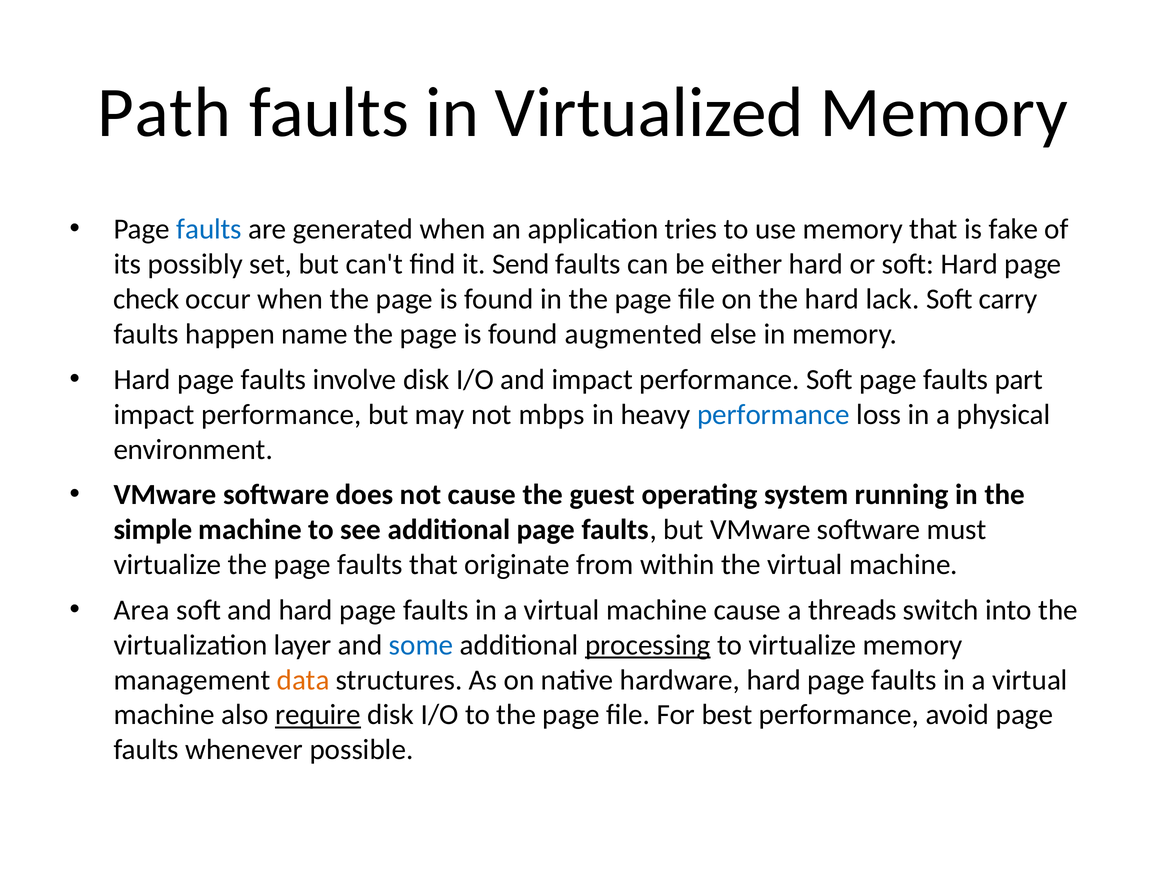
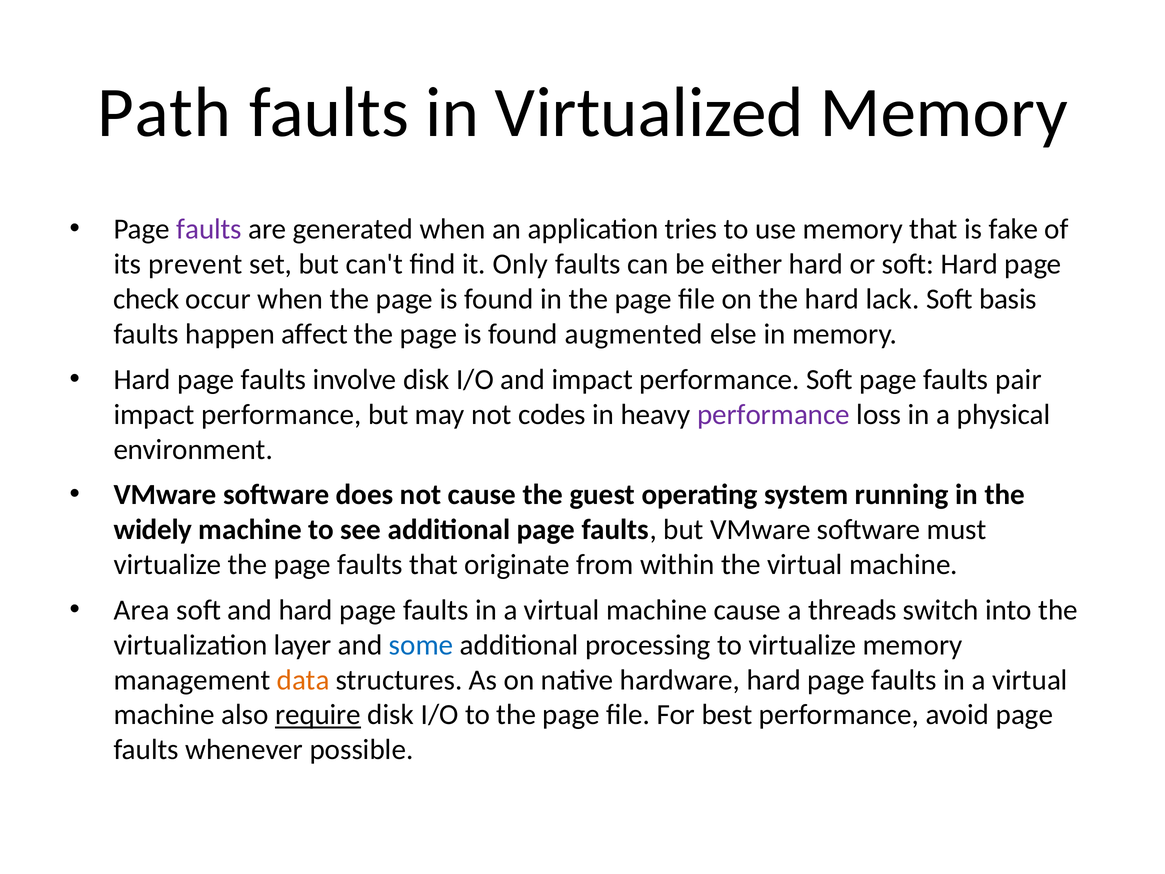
faults at (209, 229) colour: blue -> purple
possibly: possibly -> prevent
Send: Send -> Only
carry: carry -> basis
name: name -> affect
part: part -> pair
mbps: mbps -> codes
performance at (773, 414) colour: blue -> purple
simple: simple -> widely
processing underline: present -> none
